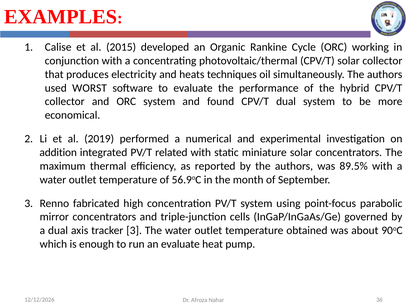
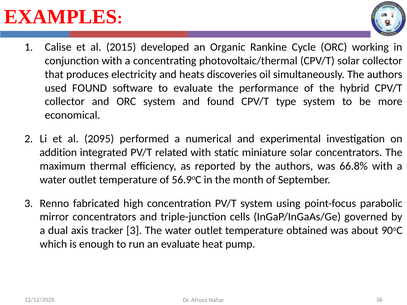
techniques: techniques -> discoveries
used WORST: WORST -> FOUND
CPV/T dual: dual -> type
2019: 2019 -> 2095
89.5%: 89.5% -> 66.8%
